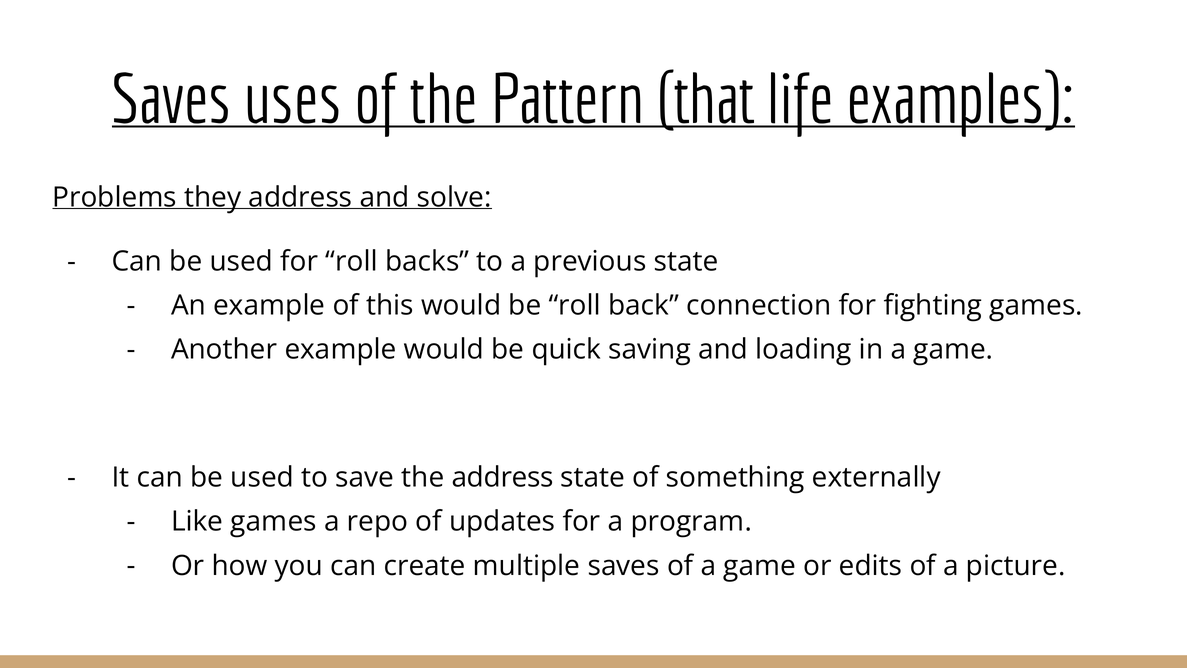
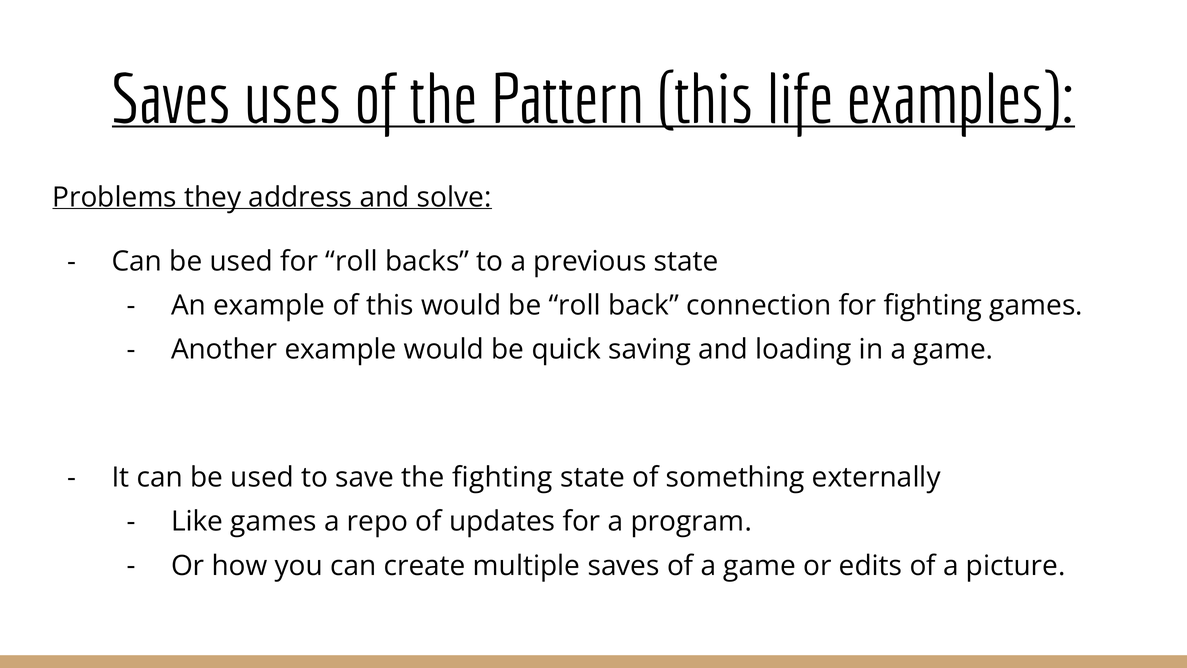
Pattern that: that -> this
the address: address -> fighting
